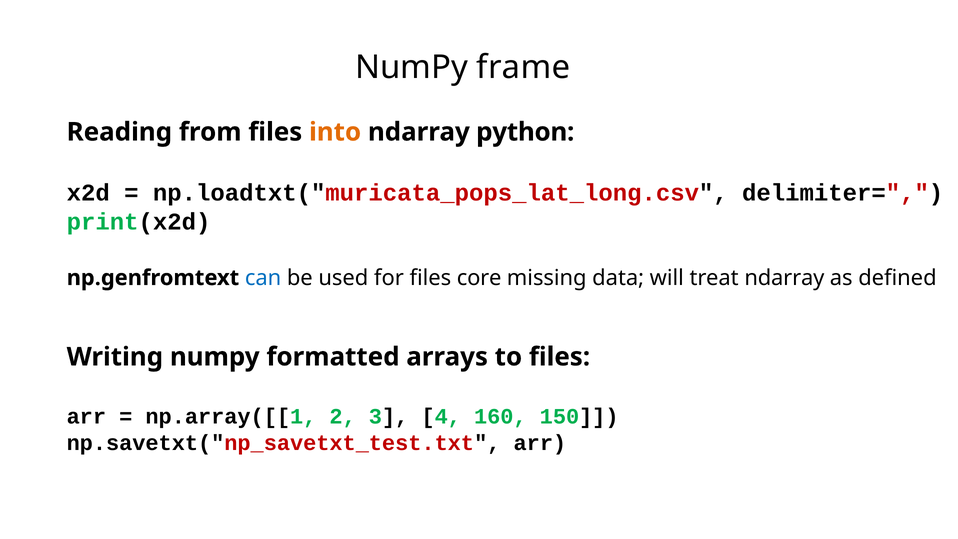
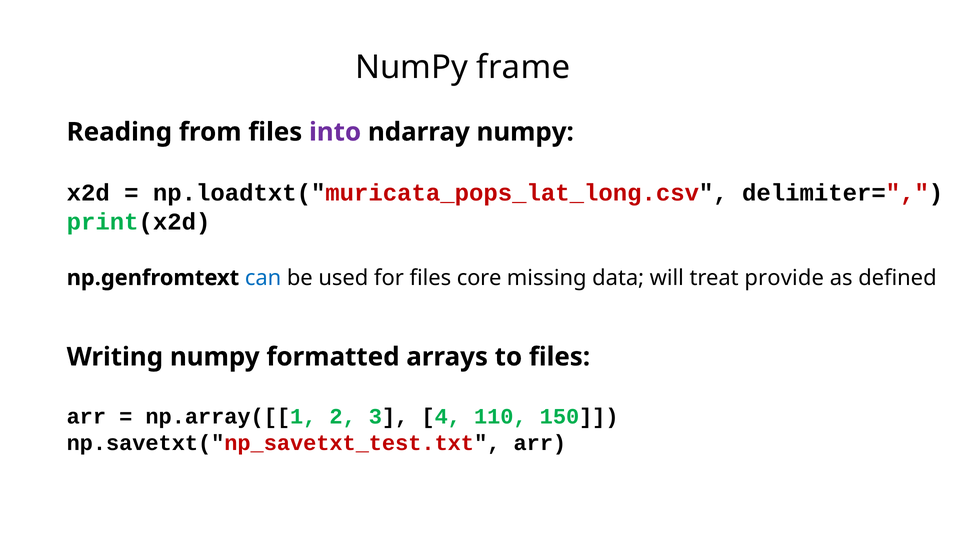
into colour: orange -> purple
ndarray python: python -> numpy
treat ndarray: ndarray -> provide
160: 160 -> 110
